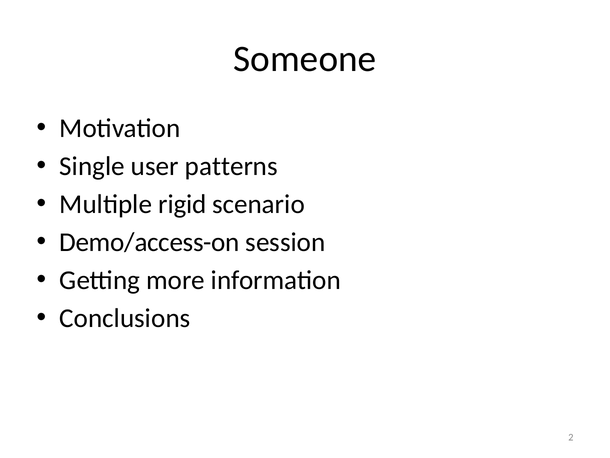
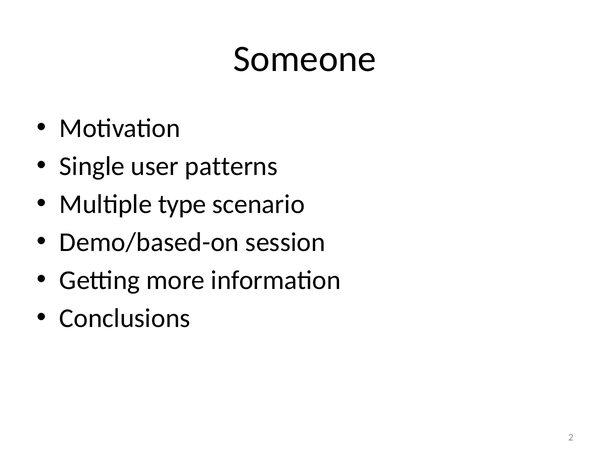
rigid: rigid -> type
Demo/access-on: Demo/access-on -> Demo/based-on
